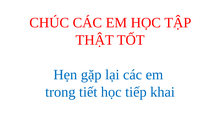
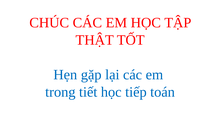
khai: khai -> toán
